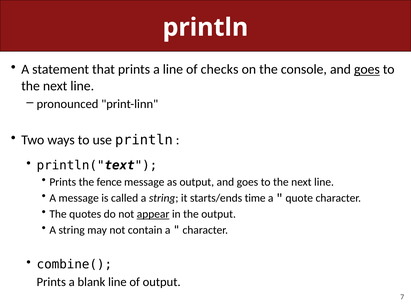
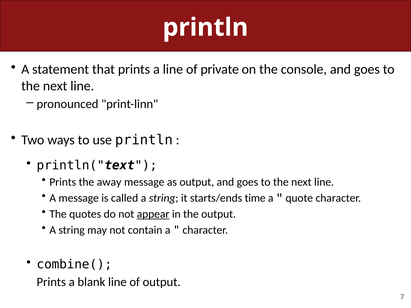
checks: checks -> private
goes at (367, 69) underline: present -> none
fence: fence -> away
